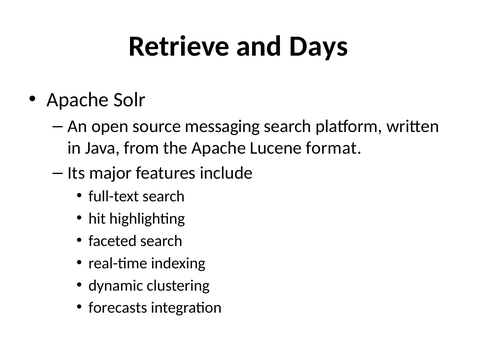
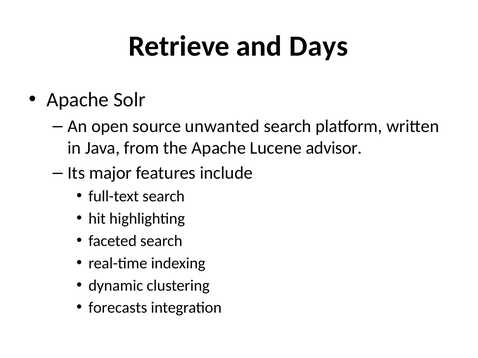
messaging: messaging -> unwanted
format: format -> advisor
